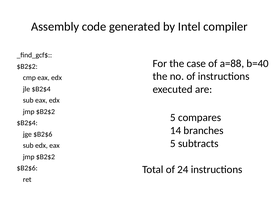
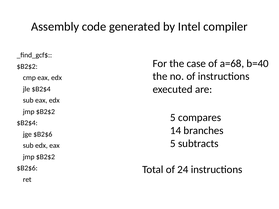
a=88: a=88 -> a=68
